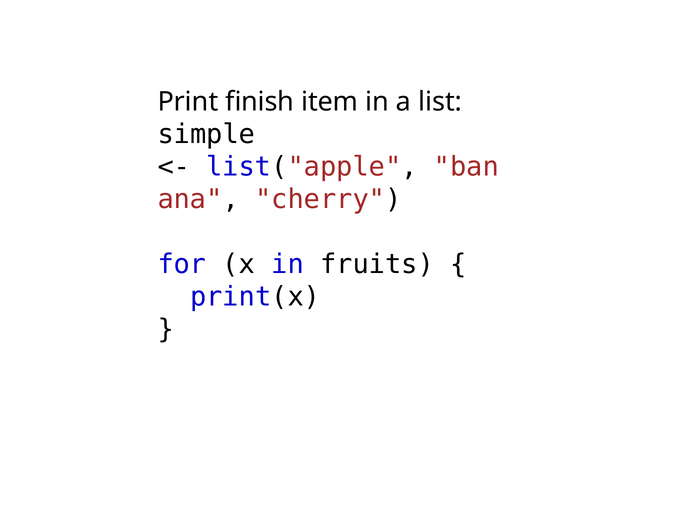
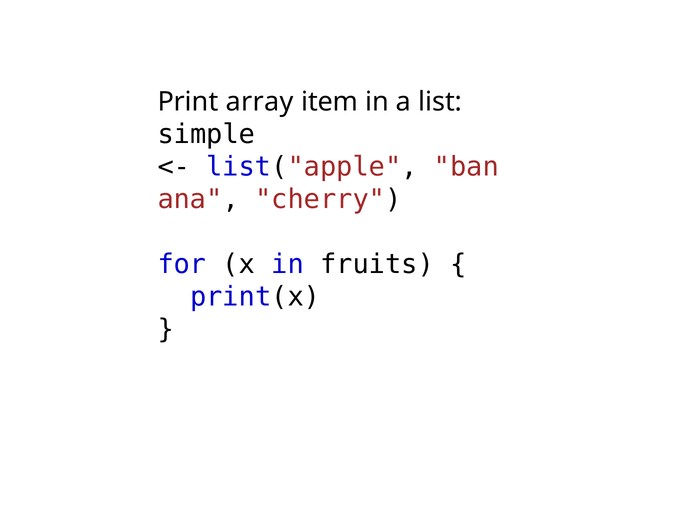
finish: finish -> array
